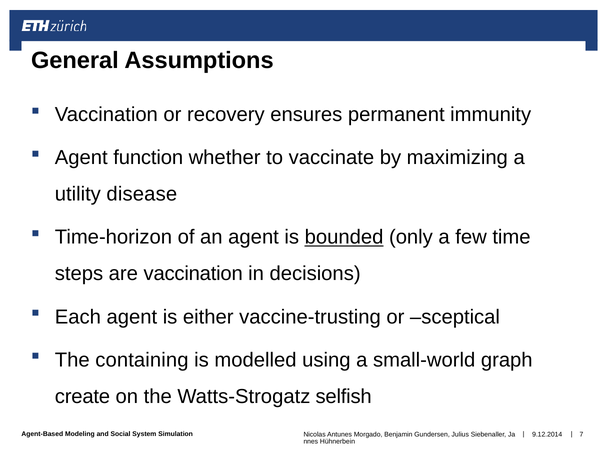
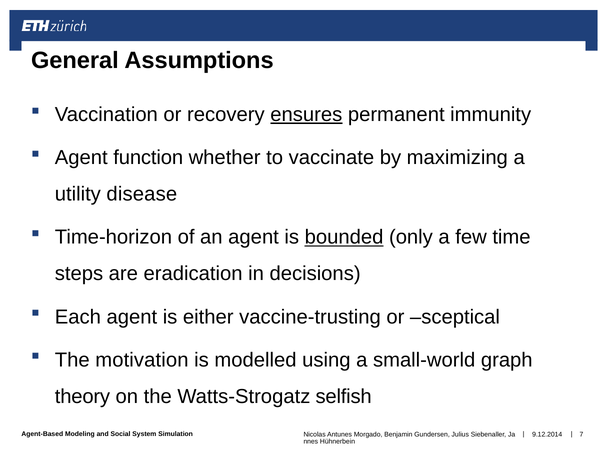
ensures underline: none -> present
are vaccination: vaccination -> eradication
containing: containing -> motivation
create: create -> theory
